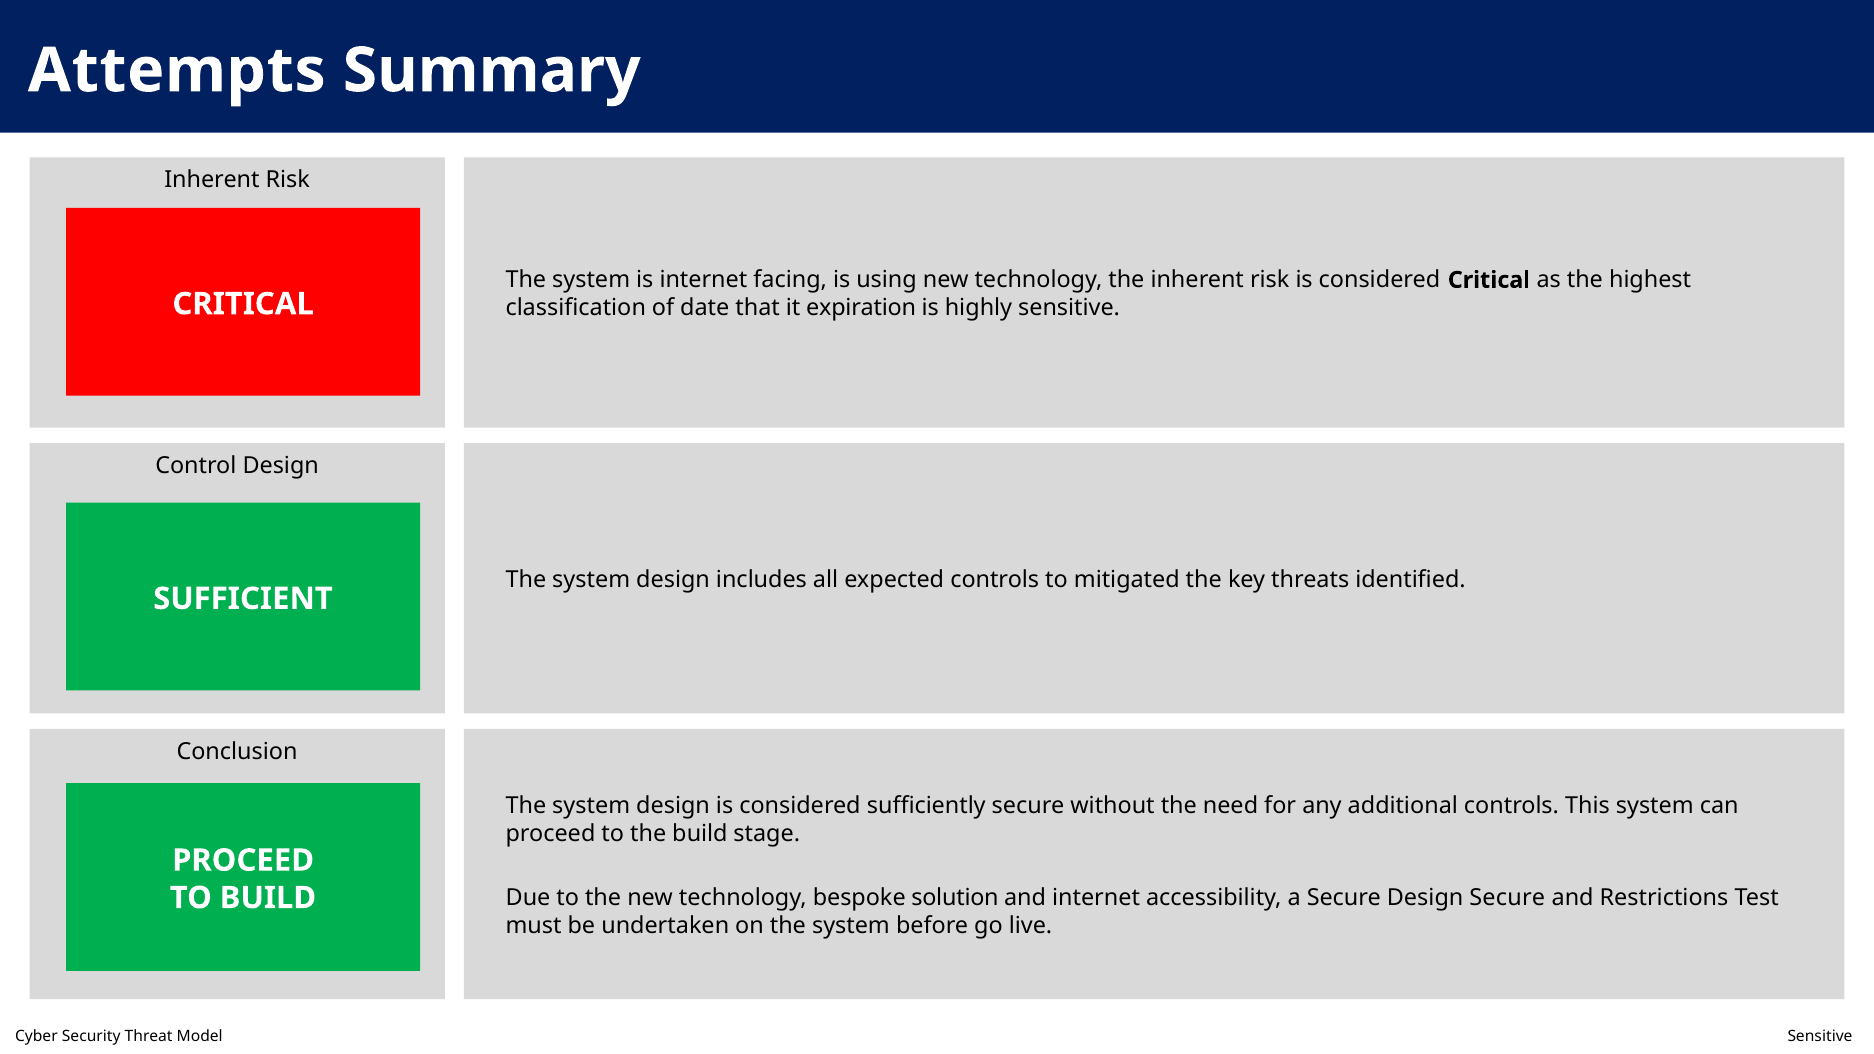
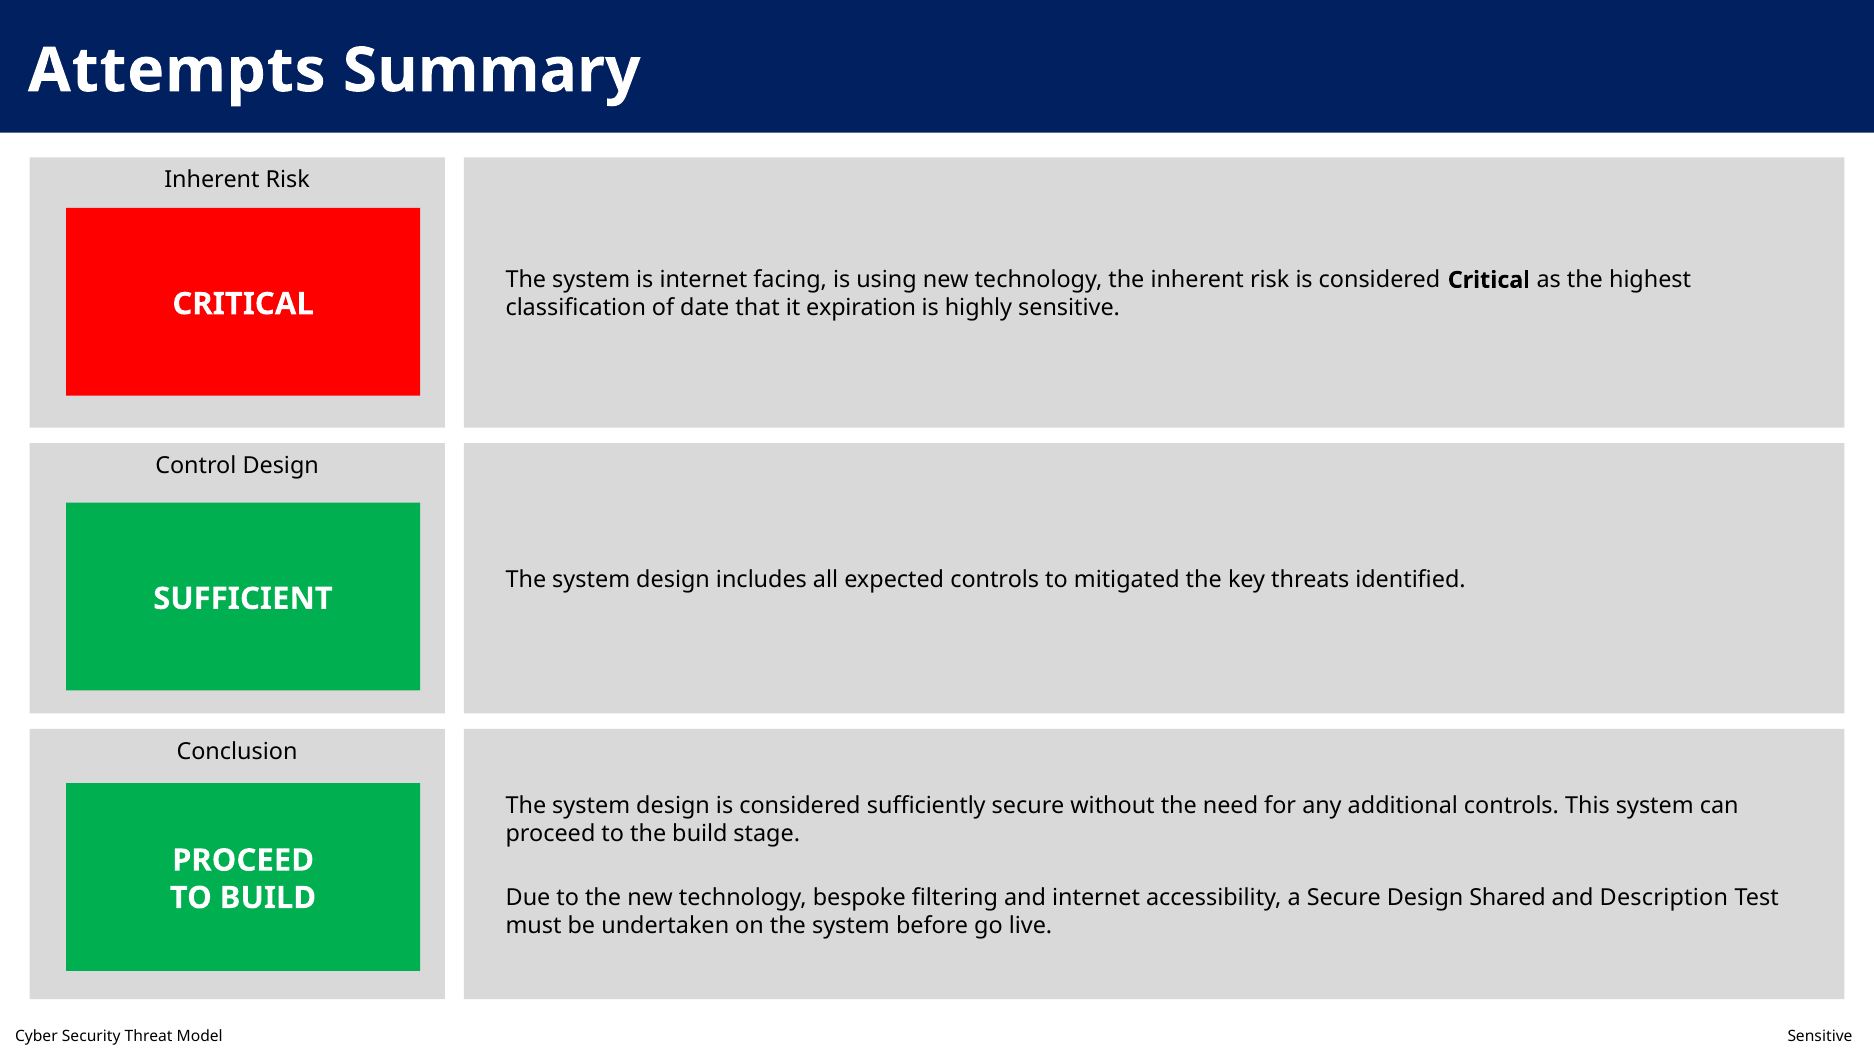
solution: solution -> filtering
Design Secure: Secure -> Shared
Restrictions: Restrictions -> Description
